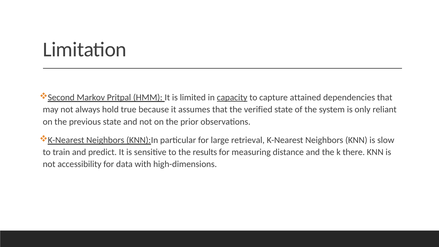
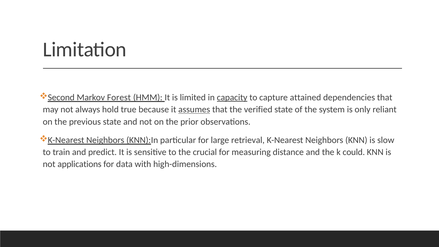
Pritpal: Pritpal -> Forest
assumes underline: none -> present
results: results -> crucial
there: there -> could
accessibility: accessibility -> applications
